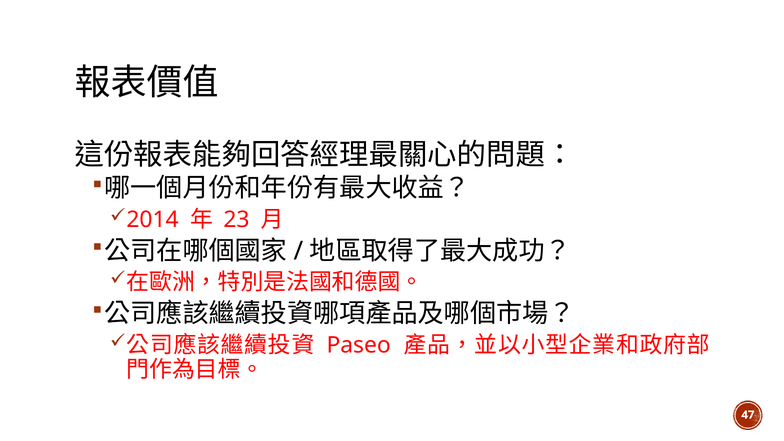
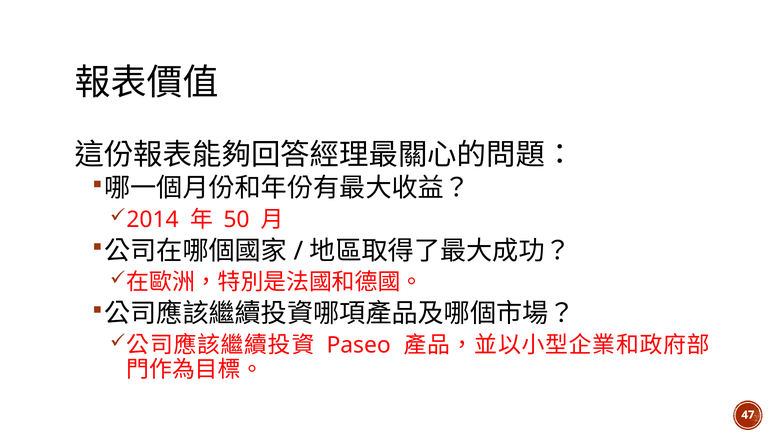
23: 23 -> 50
